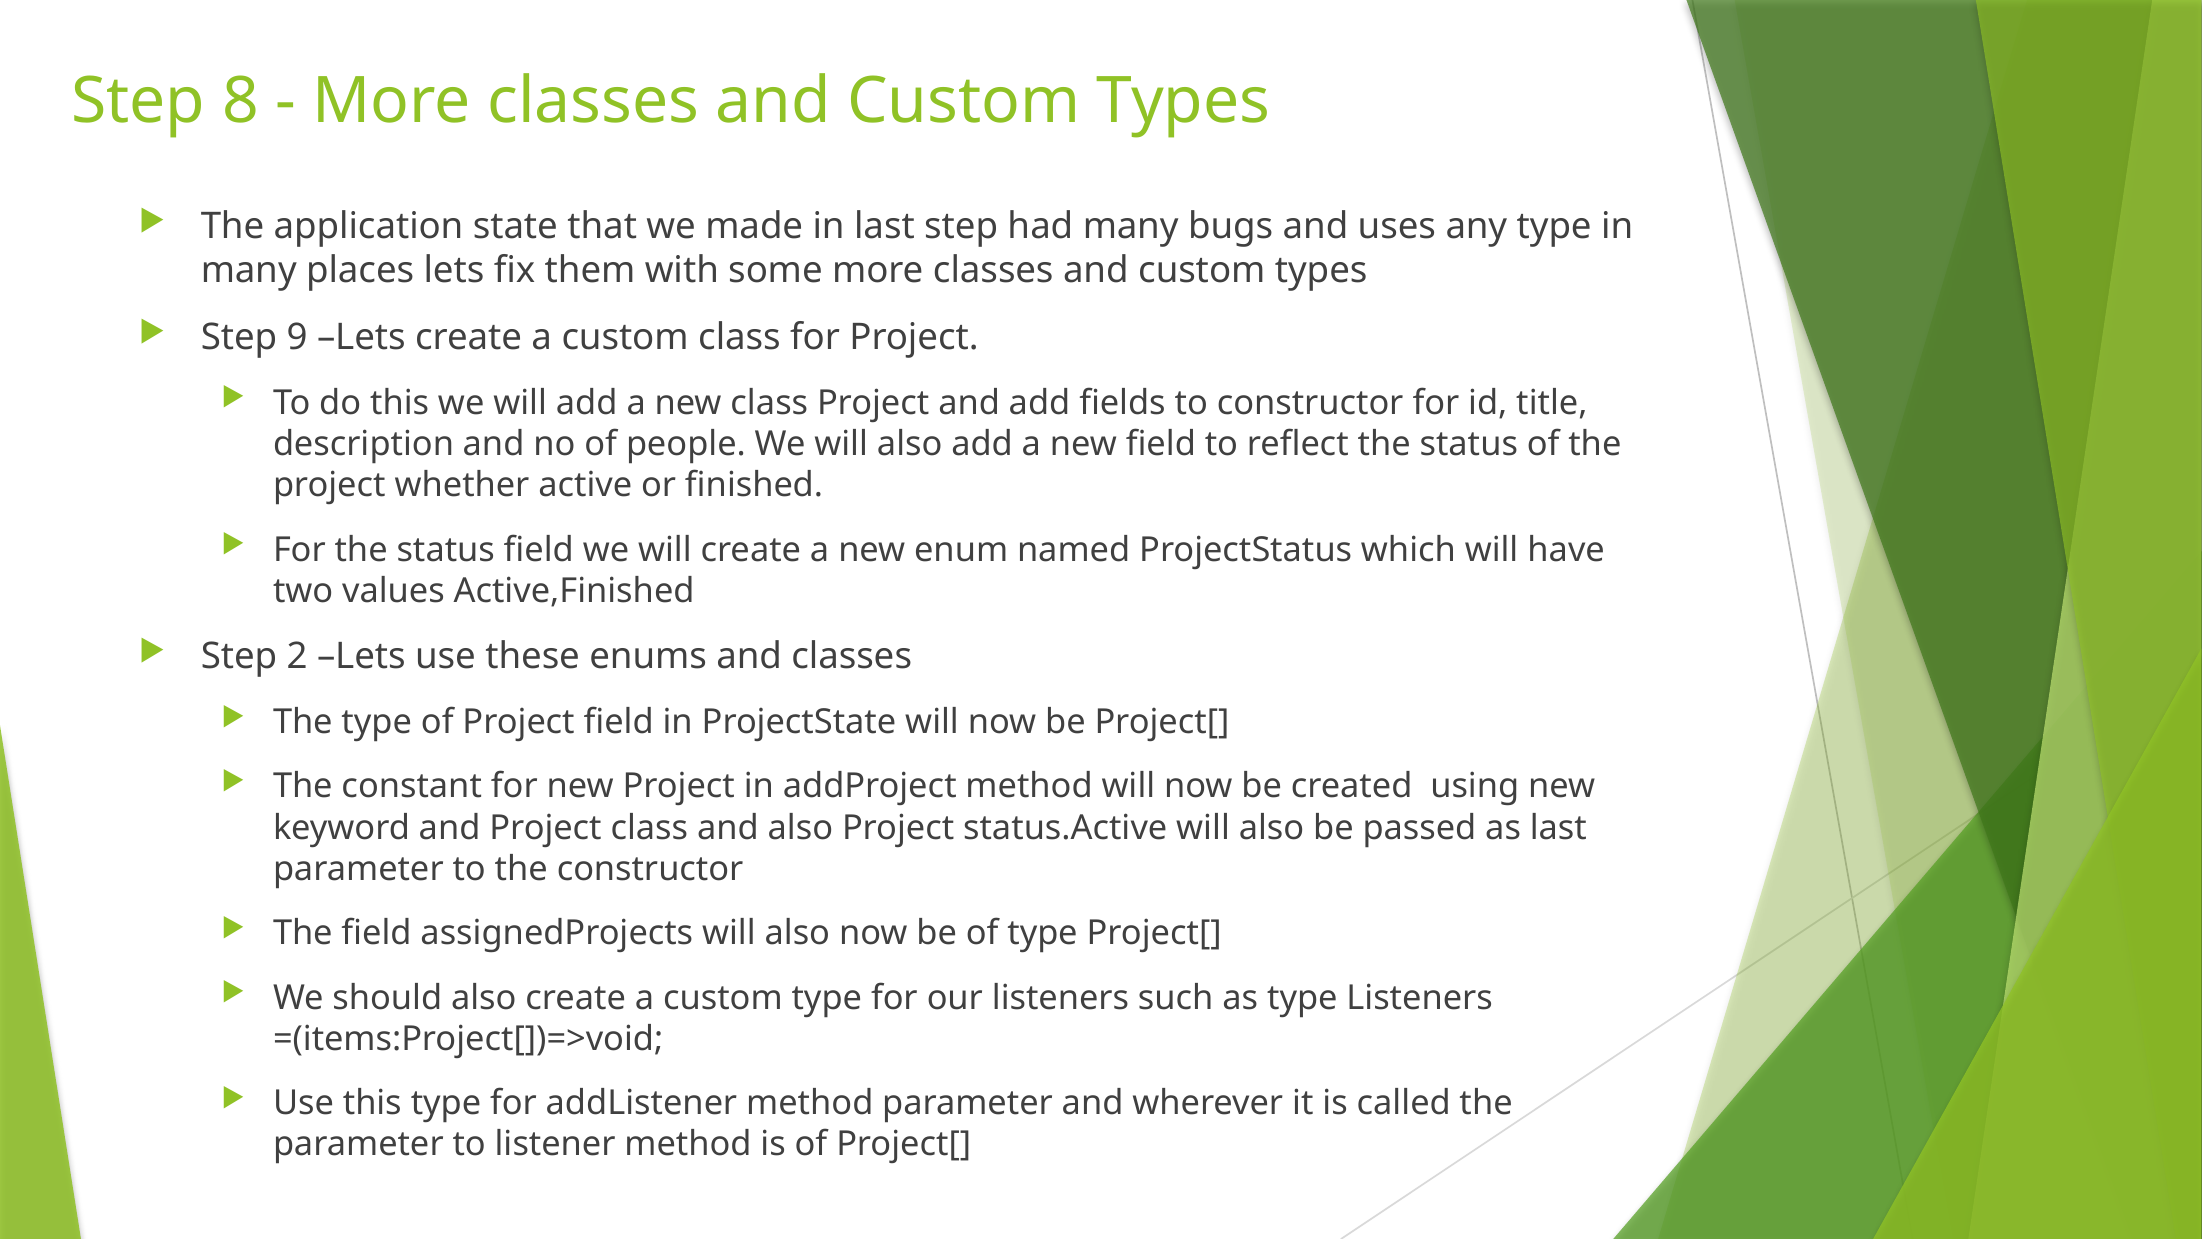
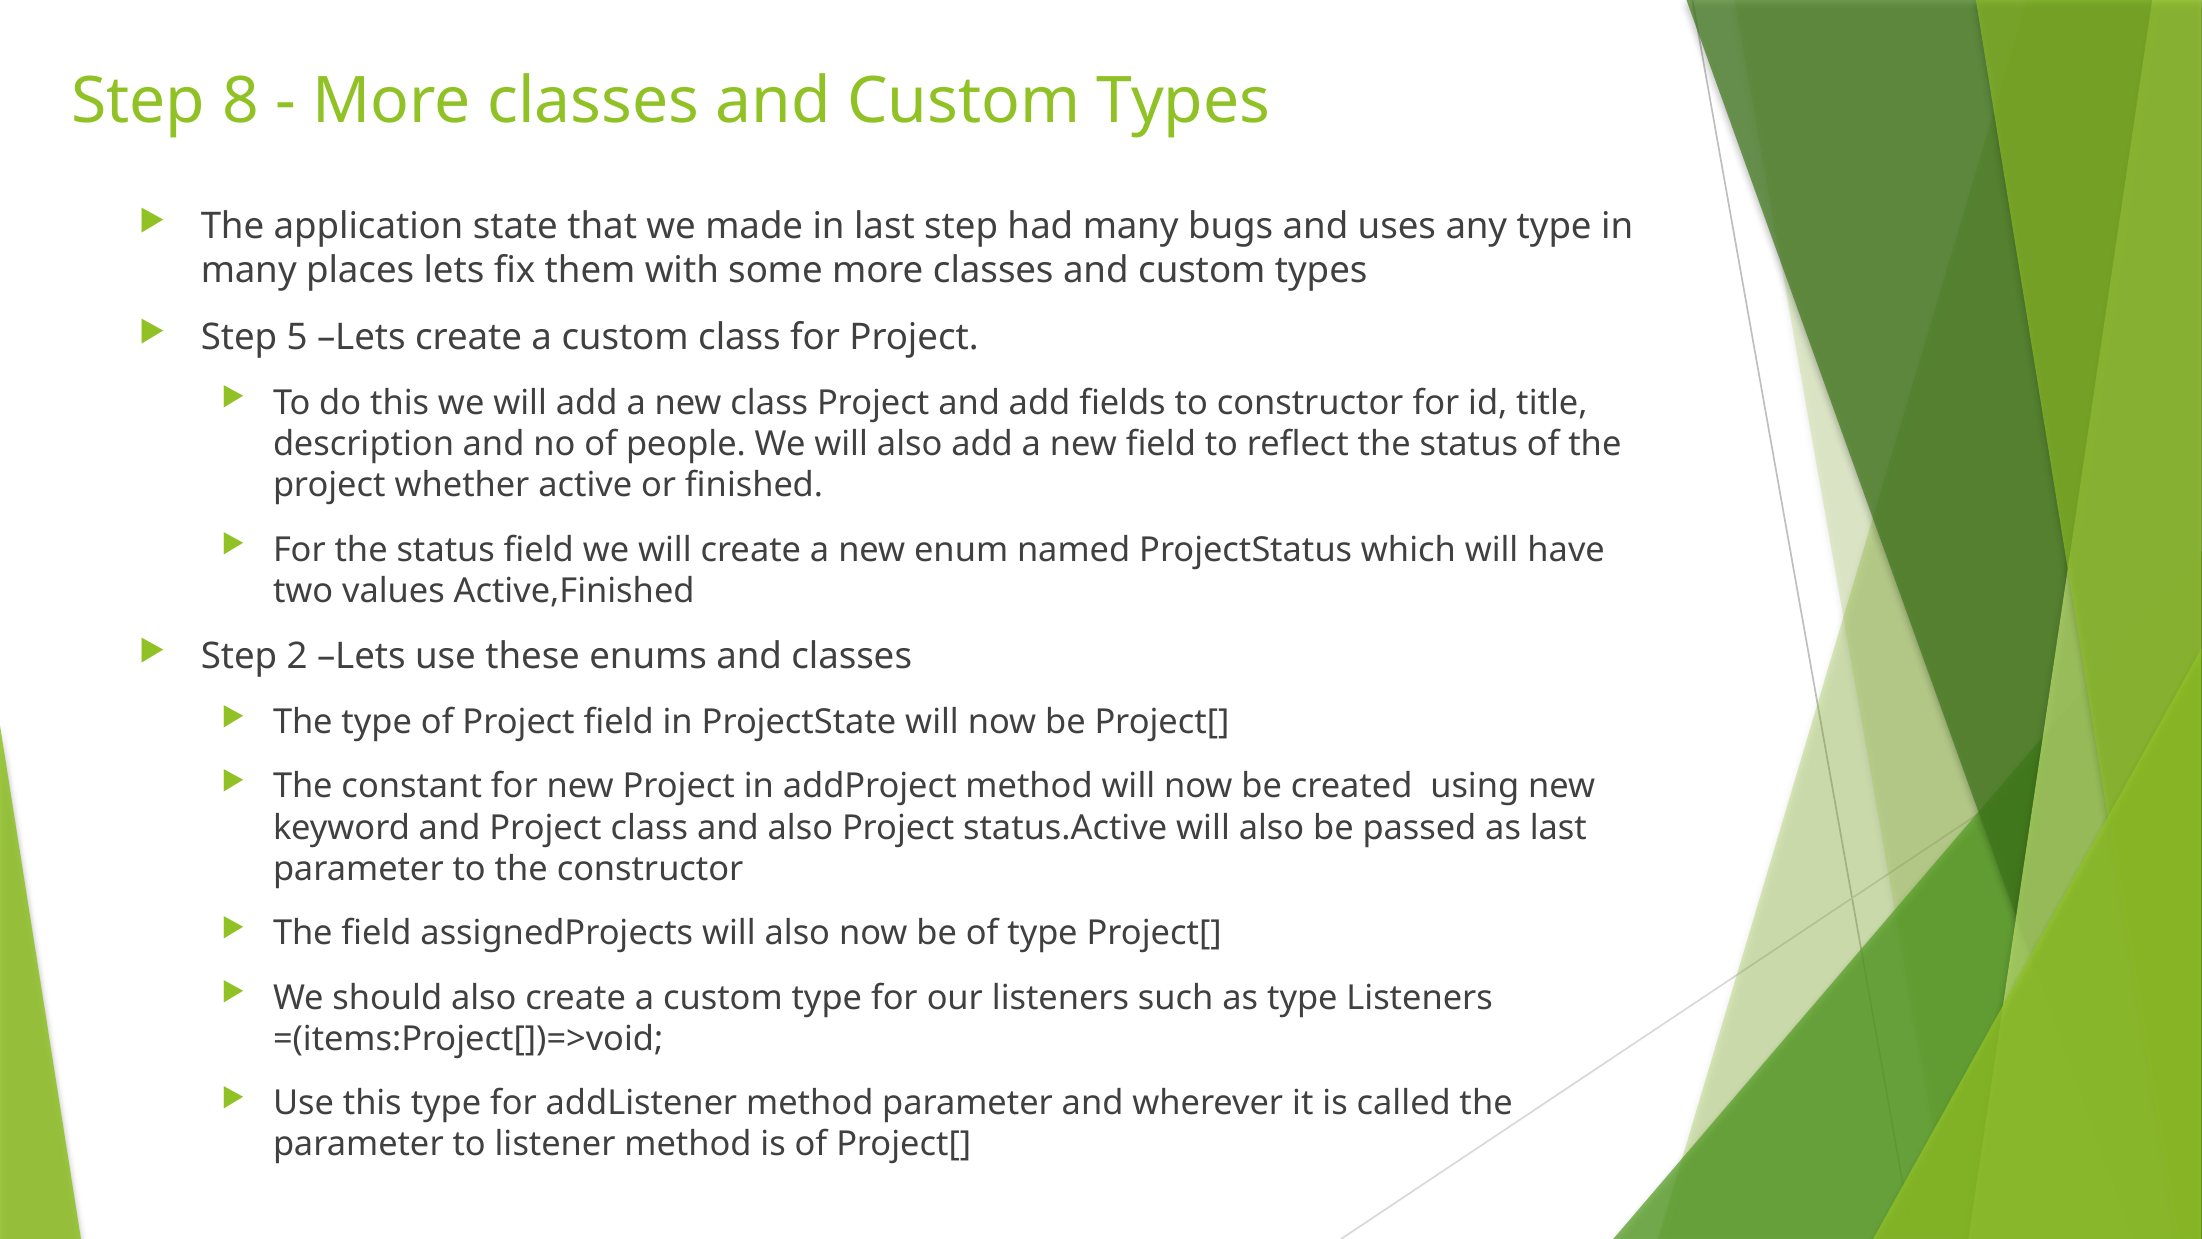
9: 9 -> 5
